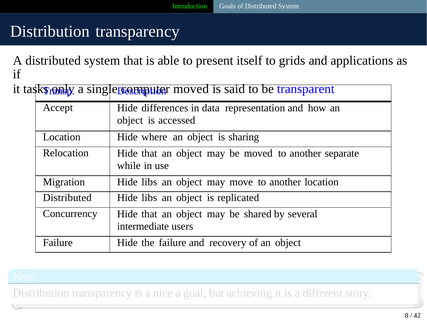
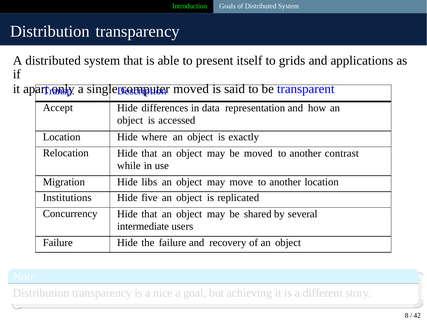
tasks: tasks -> apart
sharing: sharing -> exactly
separate: separate -> contrast
Distributed at (67, 198): Distributed -> Institutions
libs at (149, 198): libs -> five
